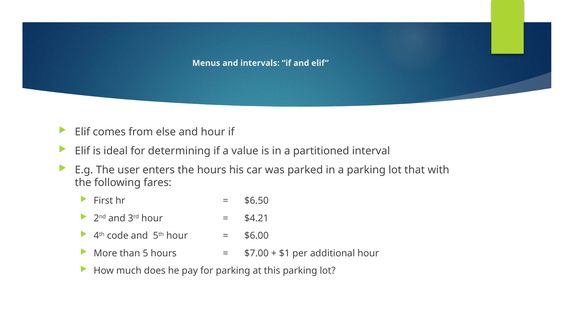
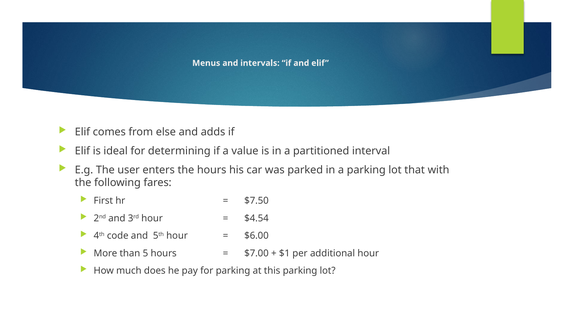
and hour: hour -> adds
$6.50: $6.50 -> $7.50
$4.21: $4.21 -> $4.54
